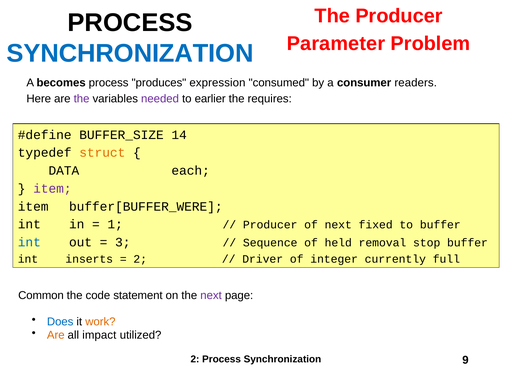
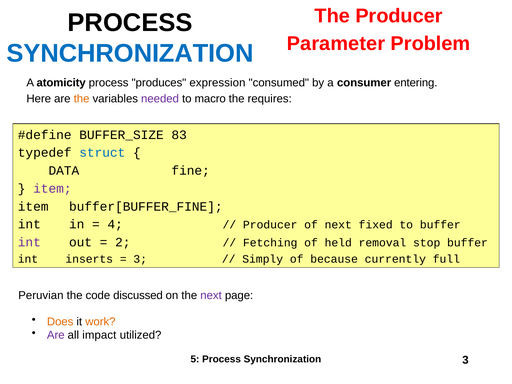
becomes: becomes -> atomicity
readers: readers -> entering
the at (82, 99) colour: purple -> orange
earlier: earlier -> macro
14: 14 -> 83
struct colour: orange -> blue
each: each -> fine
buffer[BUFFER_WERE: buffer[BUFFER_WERE -> buffer[BUFFER_FINE
1: 1 -> 4
int at (29, 242) colour: blue -> purple
3: 3 -> 2
Sequence: Sequence -> Fetching
2 at (140, 259): 2 -> 3
Driver: Driver -> Simply
integer: integer -> because
Common: Common -> Peruvian
statement: statement -> discussed
Does colour: blue -> orange
Are at (56, 335) colour: orange -> purple
2 at (195, 359): 2 -> 5
Synchronization 9: 9 -> 3
